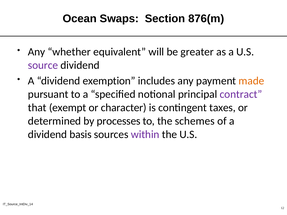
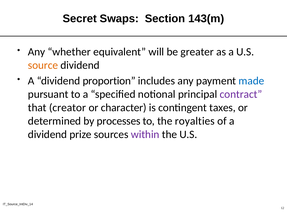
Ocean: Ocean -> Secret
876(m: 876(m -> 143(m
source colour: purple -> orange
exemption: exemption -> proportion
made colour: orange -> blue
exempt: exempt -> creator
schemes: schemes -> royalties
basis: basis -> prize
